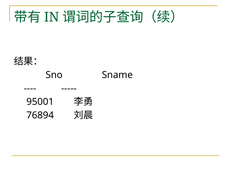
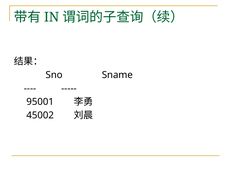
76894: 76894 -> 45002
